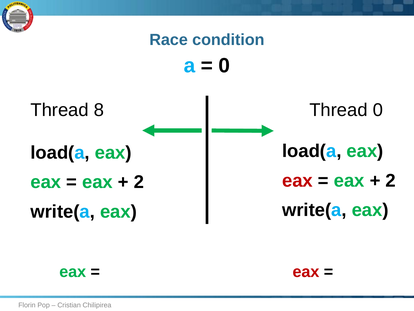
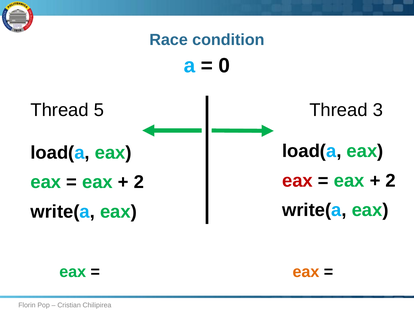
8: 8 -> 5
Thread 0: 0 -> 3
eax at (306, 271) colour: red -> orange
